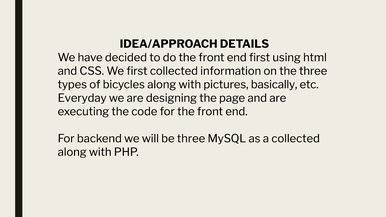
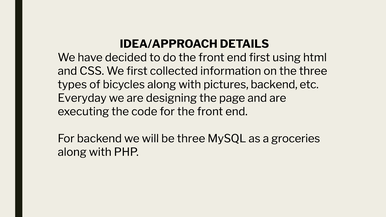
pictures basically: basically -> backend
a collected: collected -> groceries
